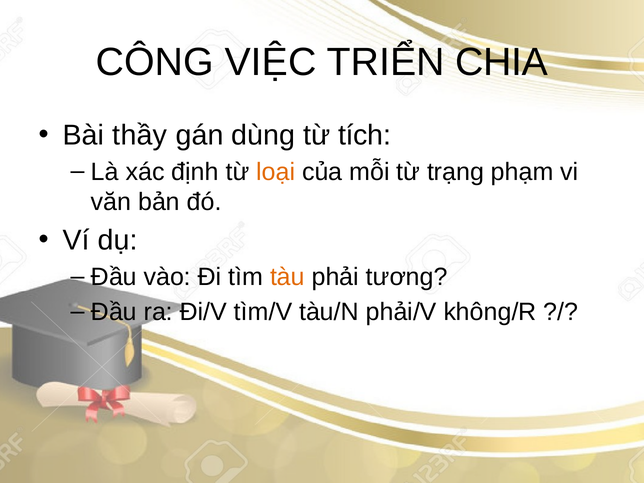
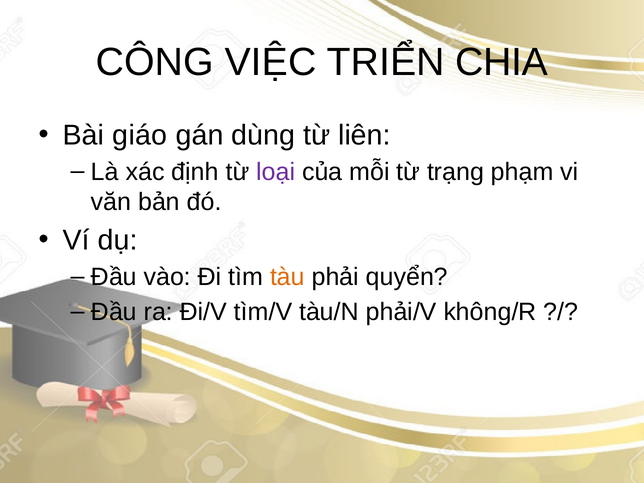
thầy: thầy -> giáo
tích: tích -> liên
loại colour: orange -> purple
tương: tương -> quyển
